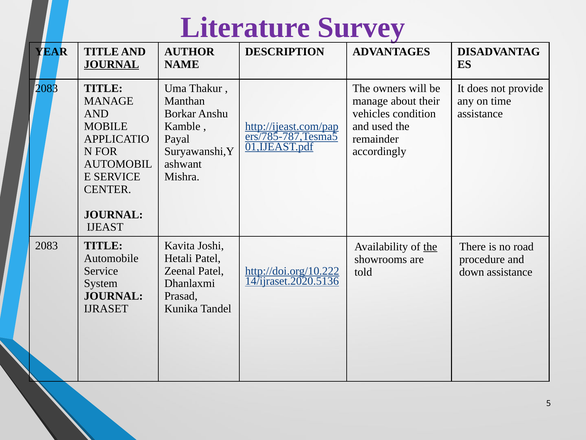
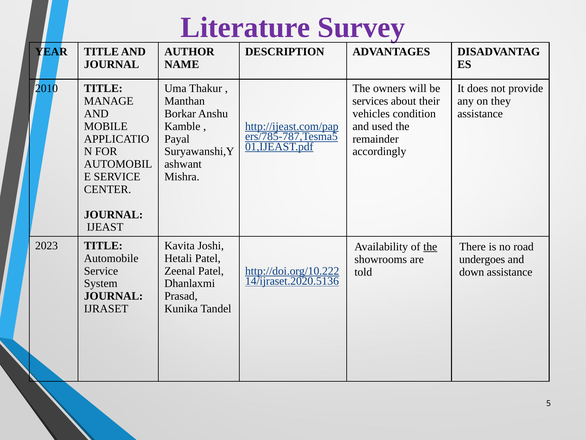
JOURNAL at (112, 64) underline: present -> none
2083 at (47, 88): 2083 -> 2010
manage at (370, 101): manage -> services
time: time -> they
2083 at (47, 245): 2083 -> 2023
procedure: procedure -> undergoes
